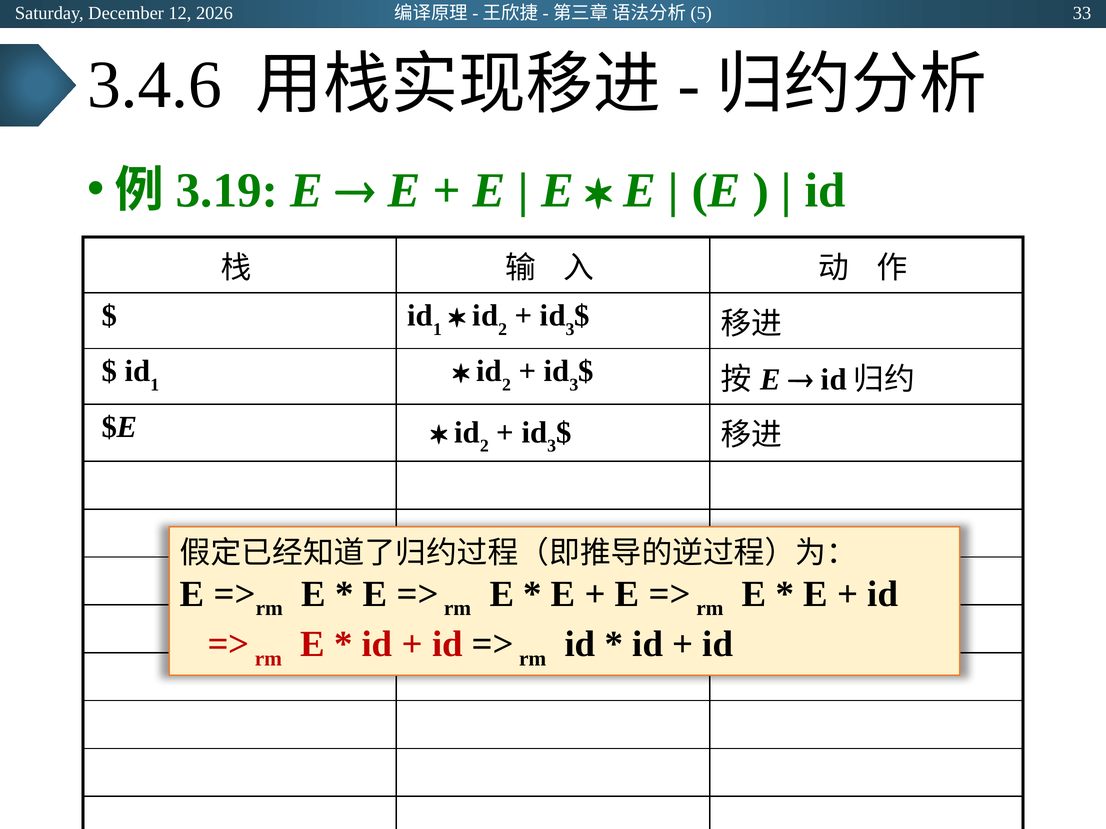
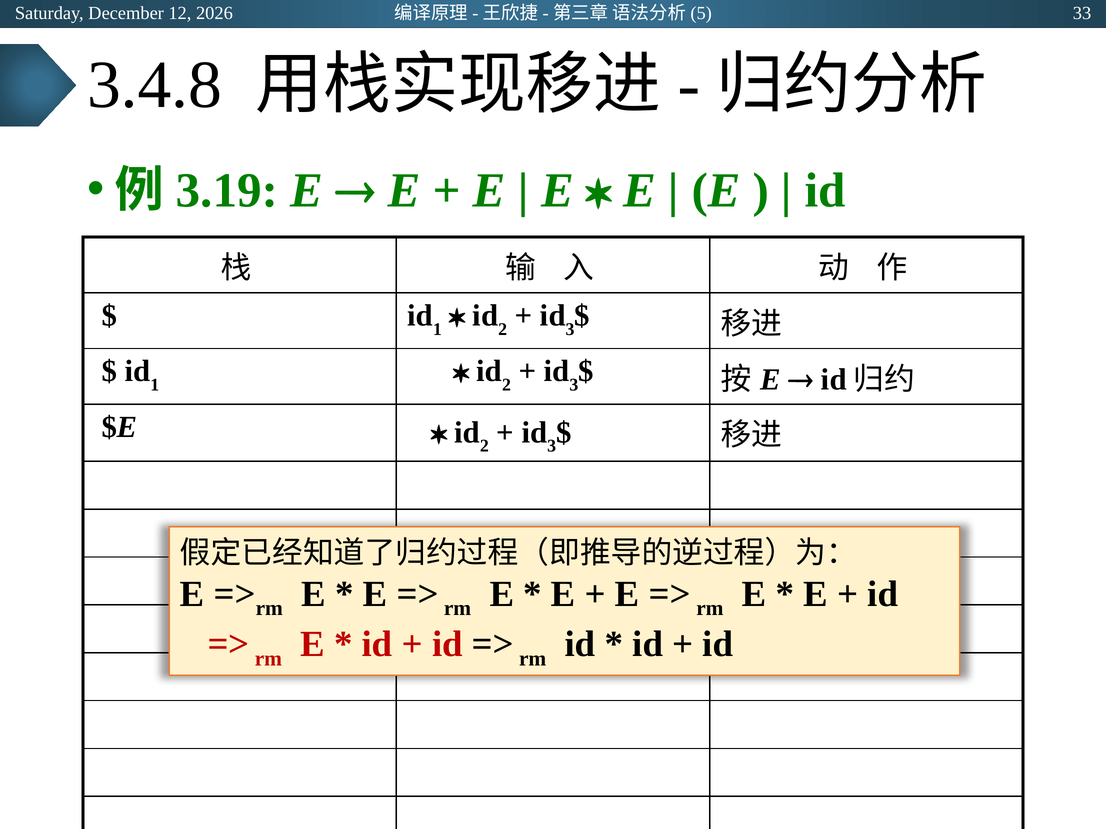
3.4.6: 3.4.6 -> 3.4.8
